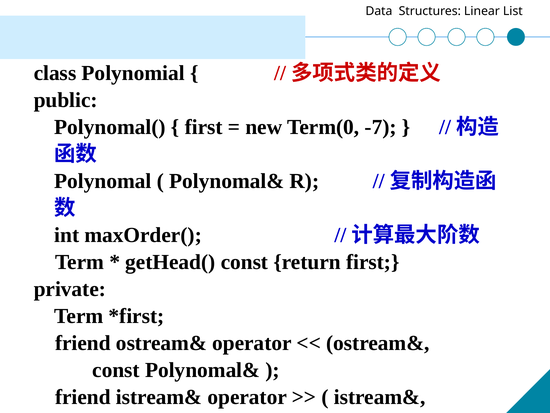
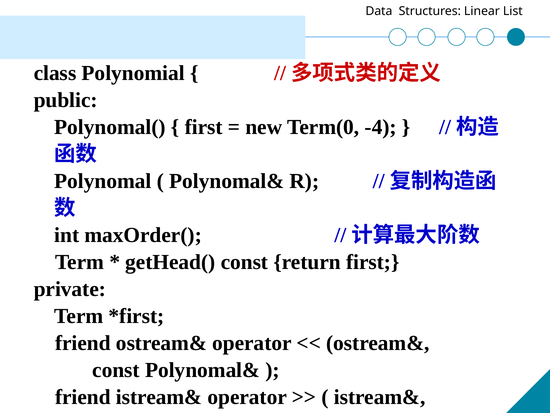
-7: -7 -> -4
